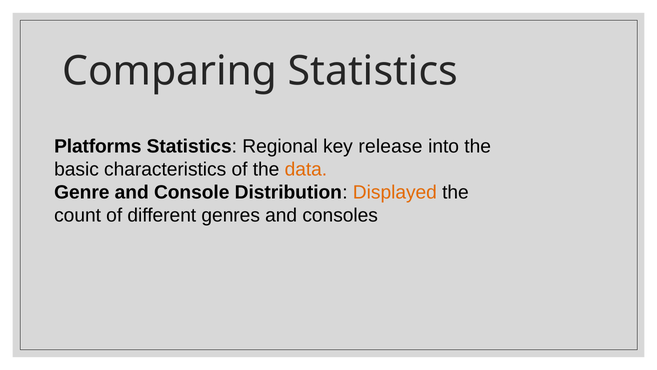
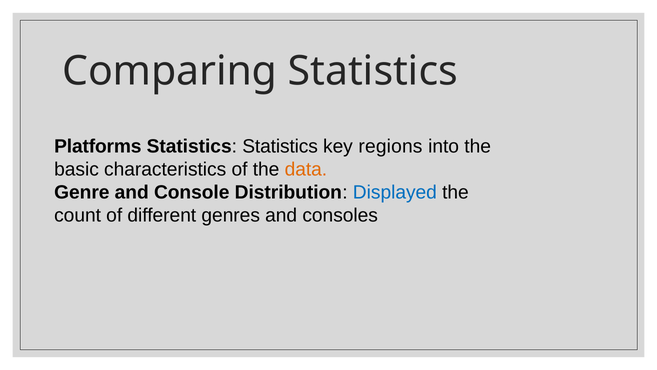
Statistics Regional: Regional -> Statistics
release: release -> regions
Displayed colour: orange -> blue
